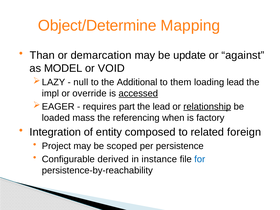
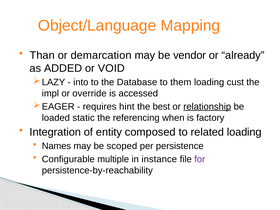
Object/Determine: Object/Determine -> Object/Language
update: update -> vendor
against: against -> already
MODEL: MODEL -> ADDED
null: null -> into
Additional: Additional -> Database
loading lead: lead -> cust
accessed underline: present -> none
part: part -> hint
the lead: lead -> best
mass: mass -> static
related foreign: foreign -> loading
Project: Project -> Names
derived: derived -> multiple
for colour: blue -> purple
